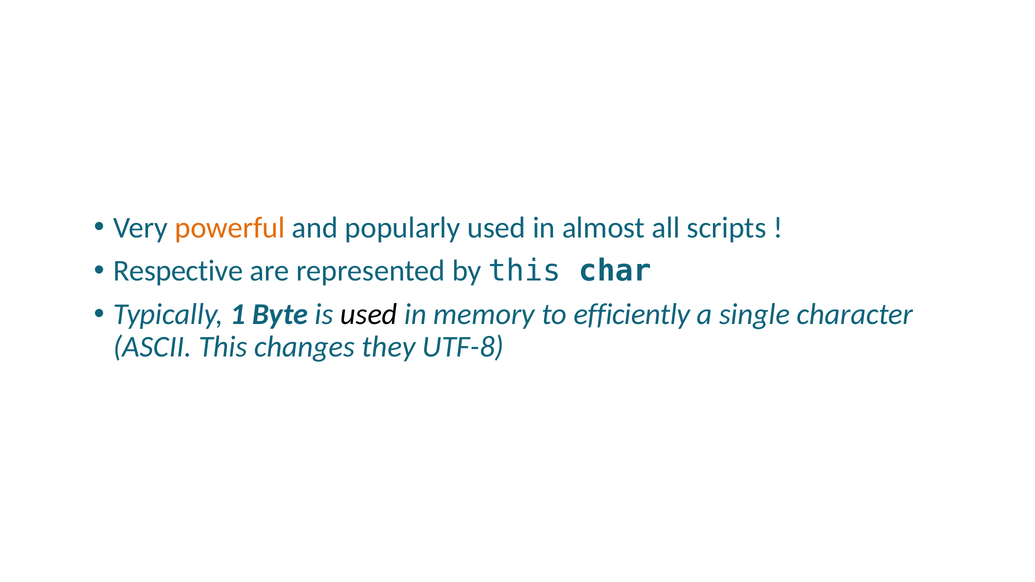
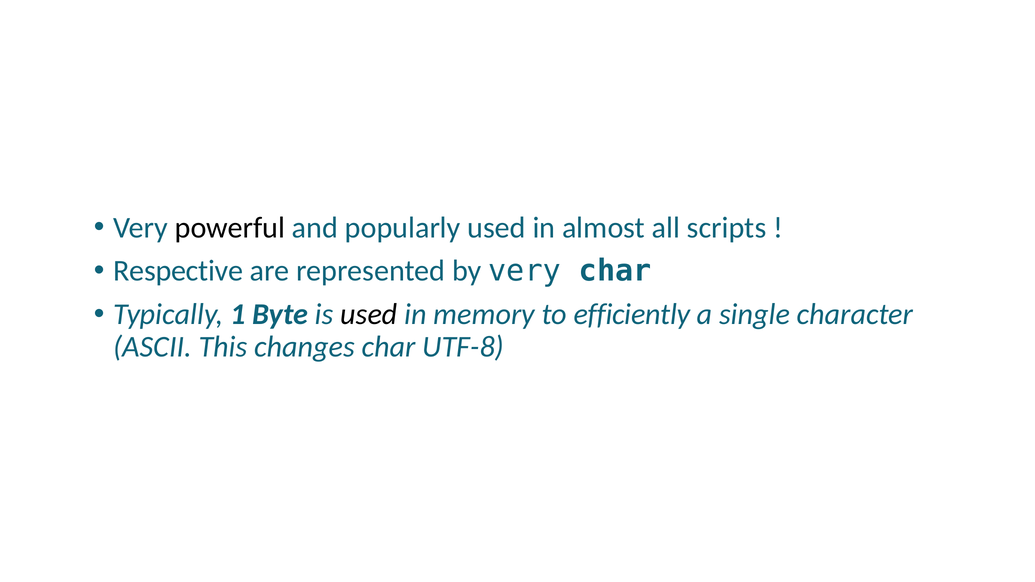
powerful colour: orange -> black
by this: this -> very
changes they: they -> char
